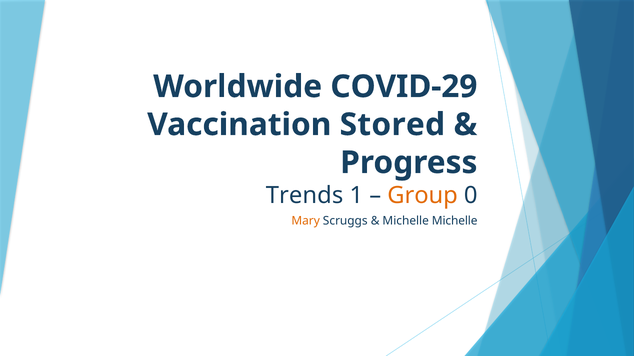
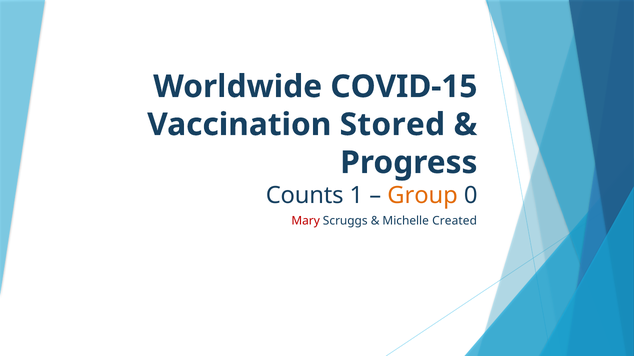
COVID-29: COVID-29 -> COVID-15
Trends: Trends -> Counts
Mary colour: orange -> red
Michelle Michelle: Michelle -> Created
